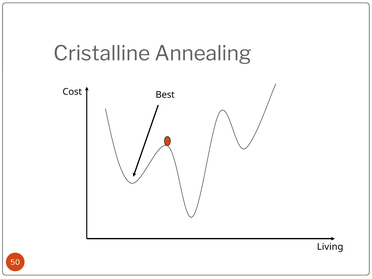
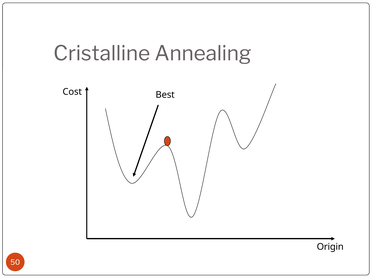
Living: Living -> Origin
